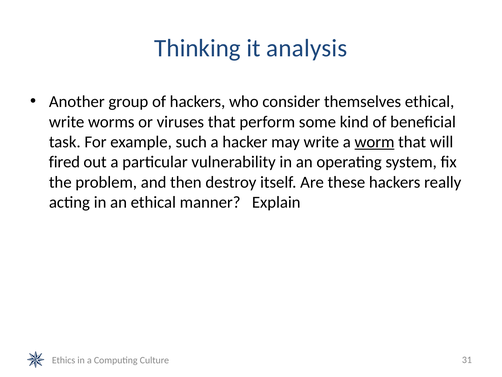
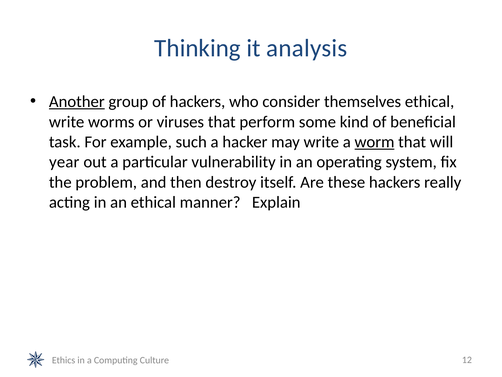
Another underline: none -> present
fired: fired -> year
31: 31 -> 12
